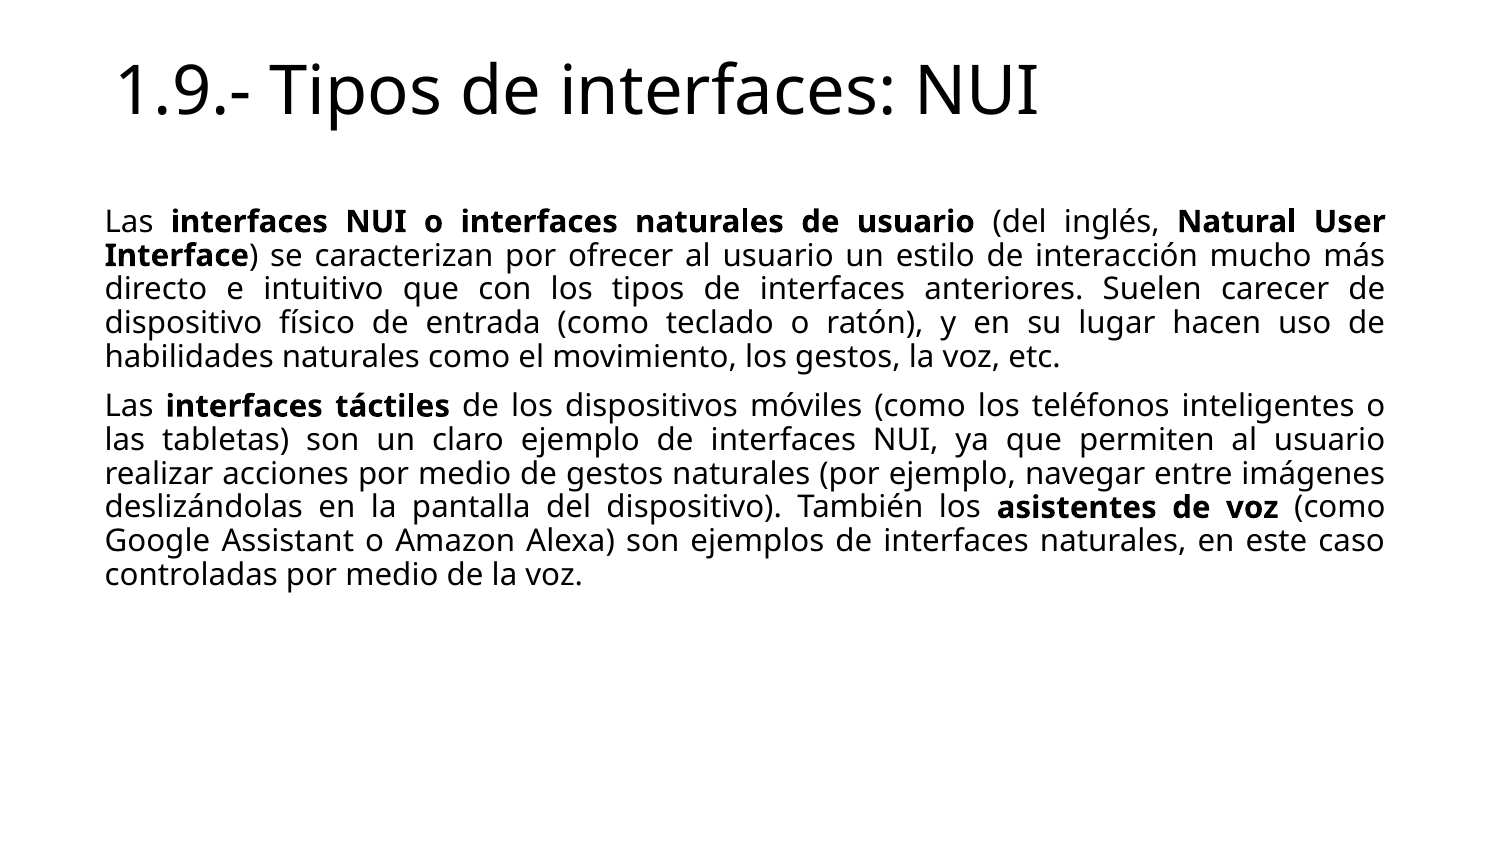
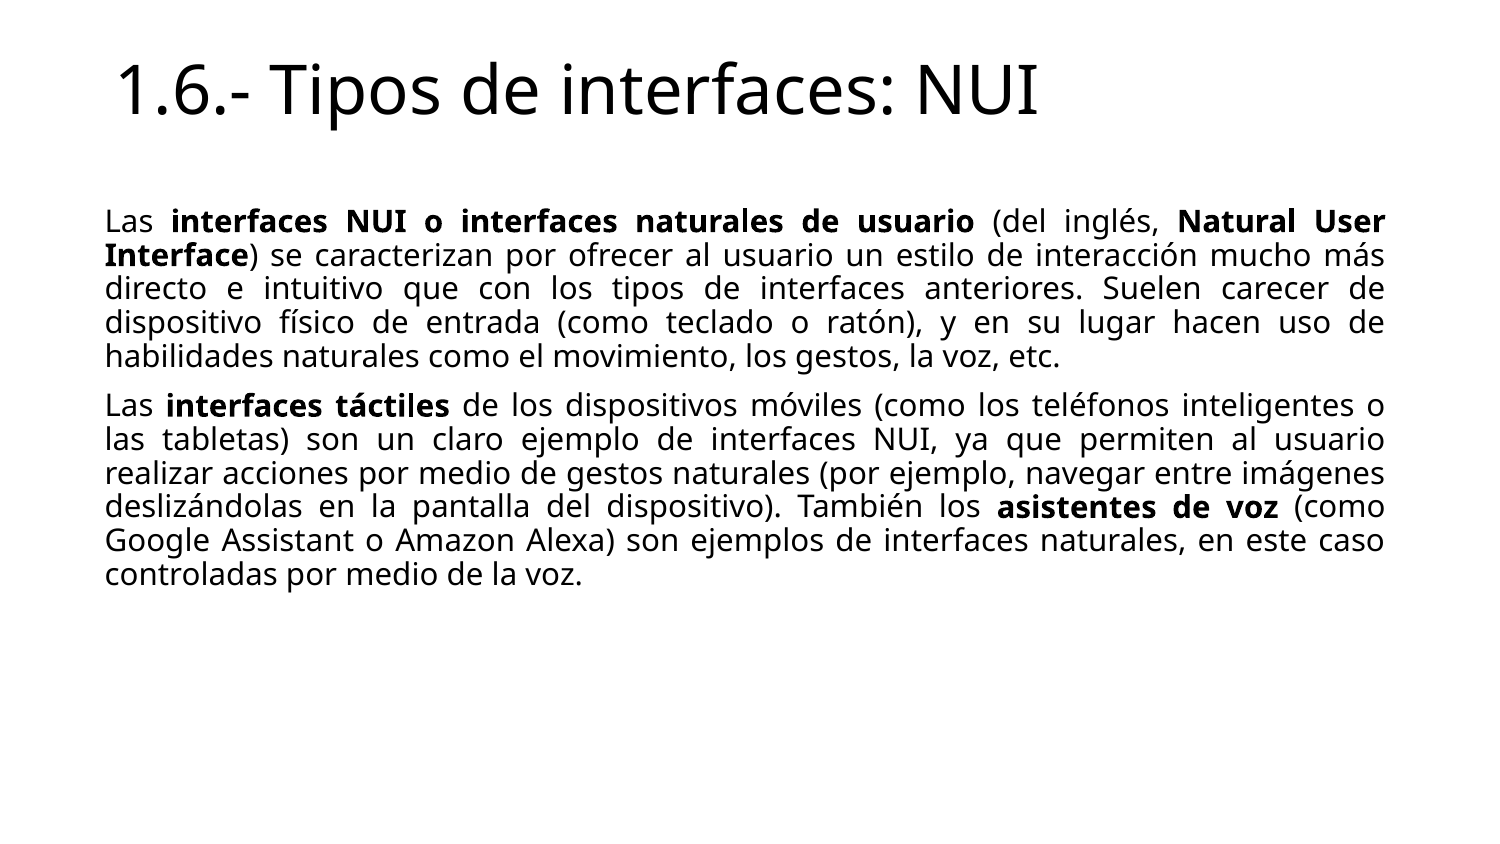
1.9.-: 1.9.- -> 1.6.-
